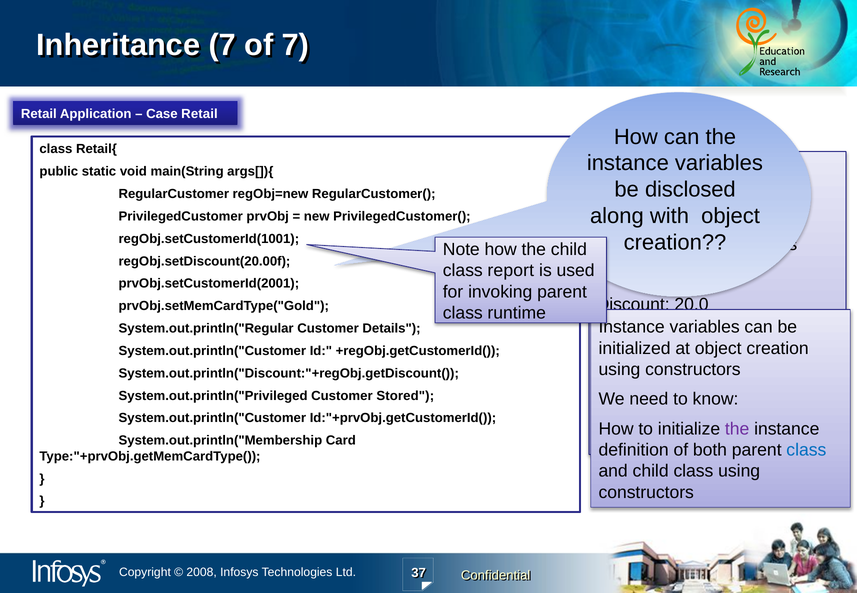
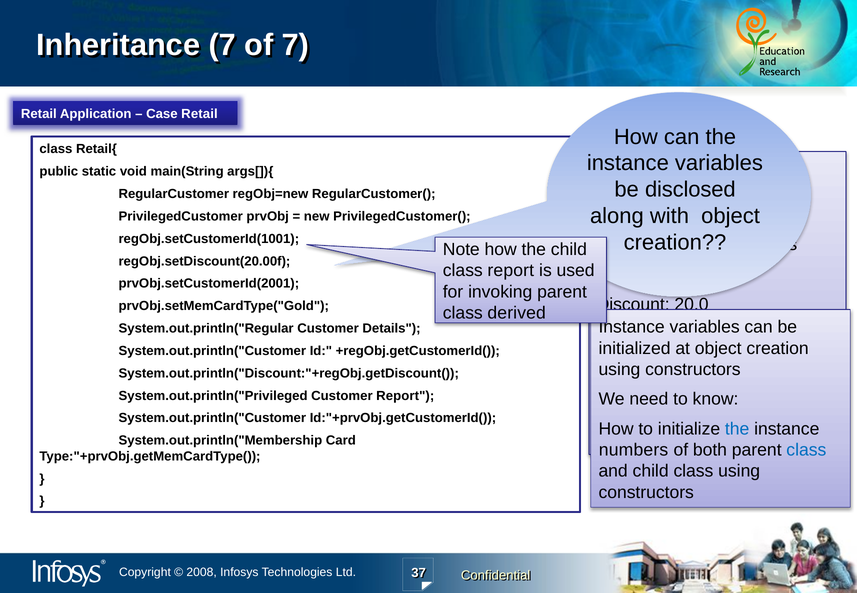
runtime: runtime -> derived
Customer Stored: Stored -> Report
the at (737, 429) colour: purple -> blue
definition: definition -> numbers
